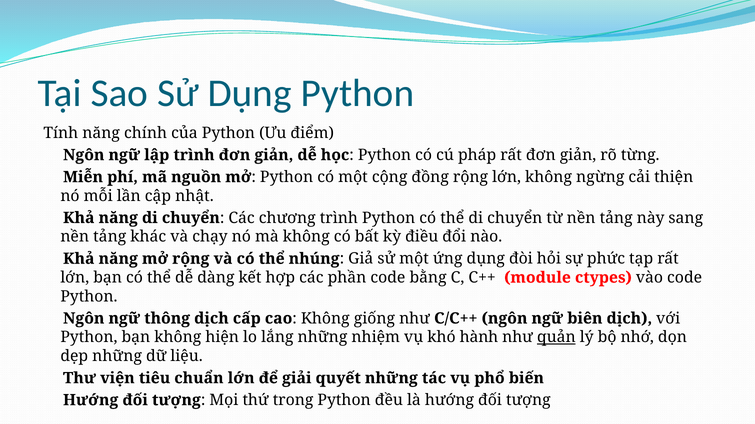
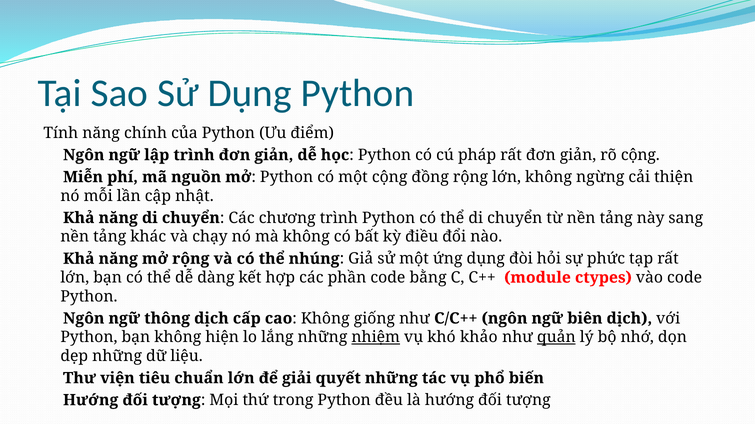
rõ từng: từng -> cộng
nhiệm underline: none -> present
hành: hành -> khảo
